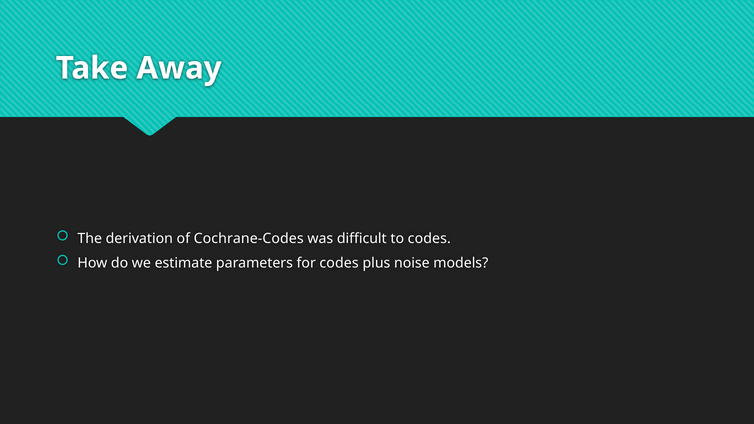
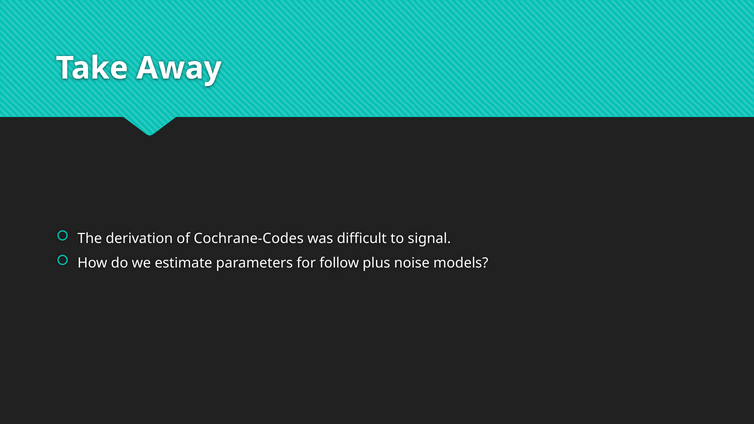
to codes: codes -> signal
for codes: codes -> follow
